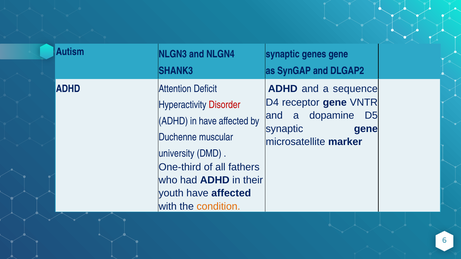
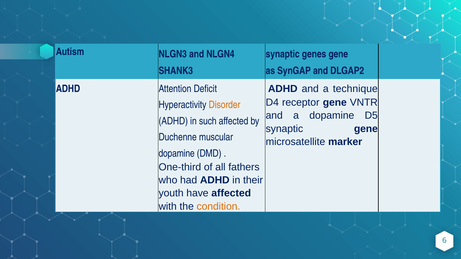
sequence: sequence -> technique
Disorder colour: red -> orange
in have: have -> such
university at (177, 153): university -> dopamine
